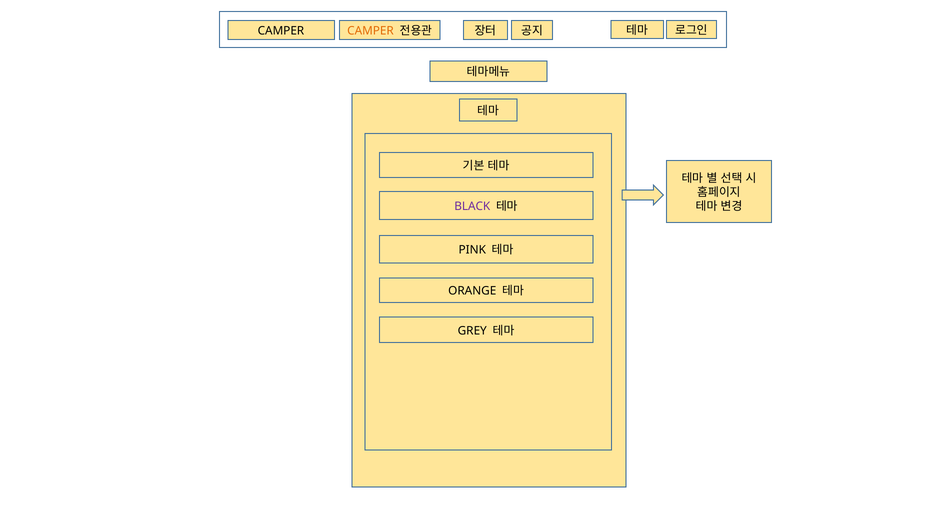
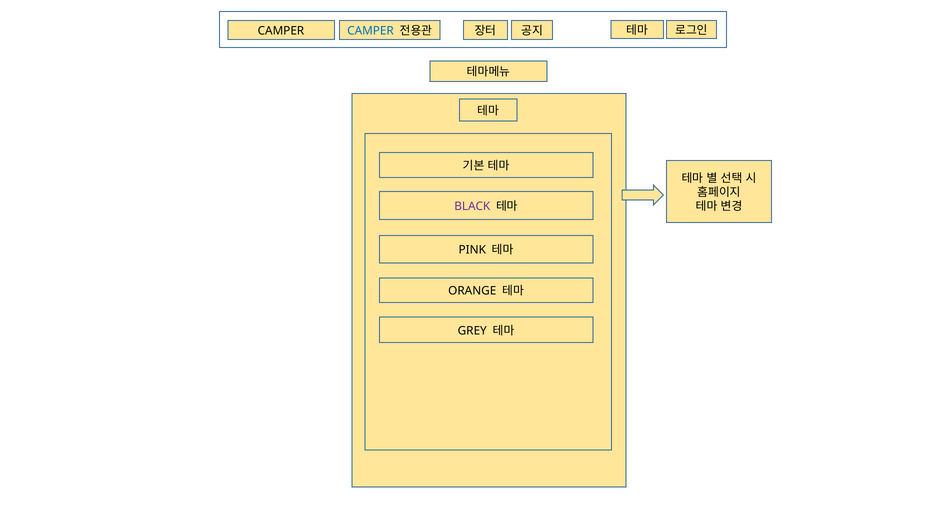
CAMPER at (370, 31) colour: orange -> blue
